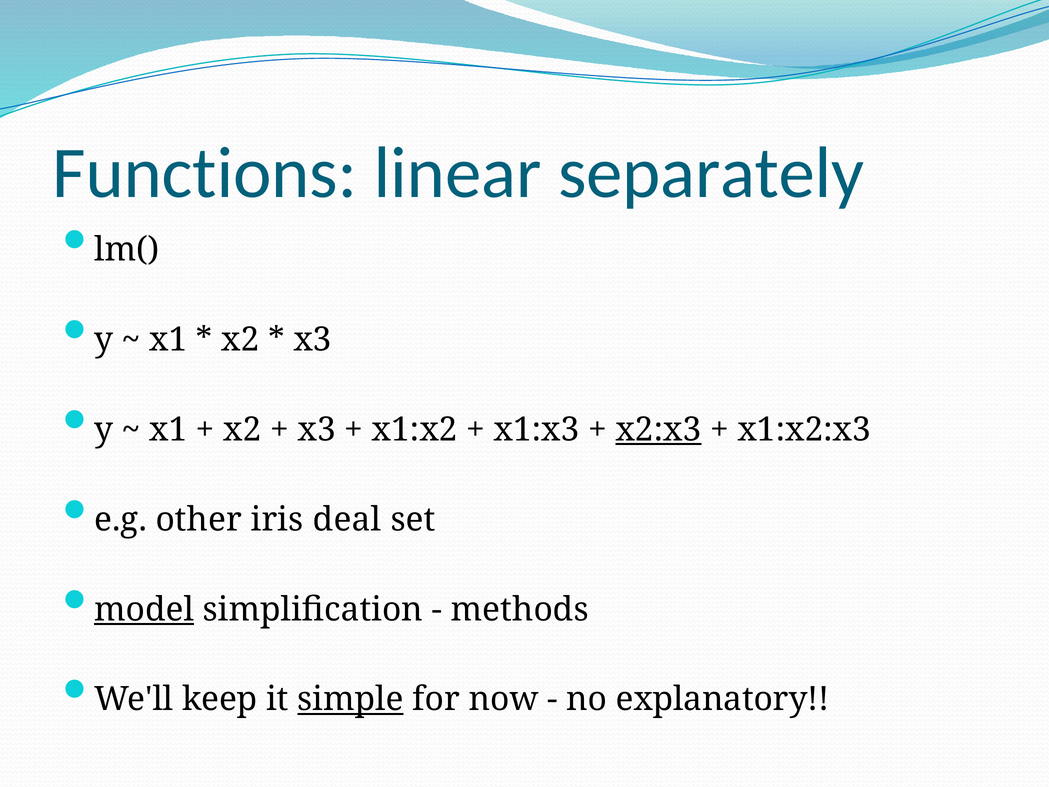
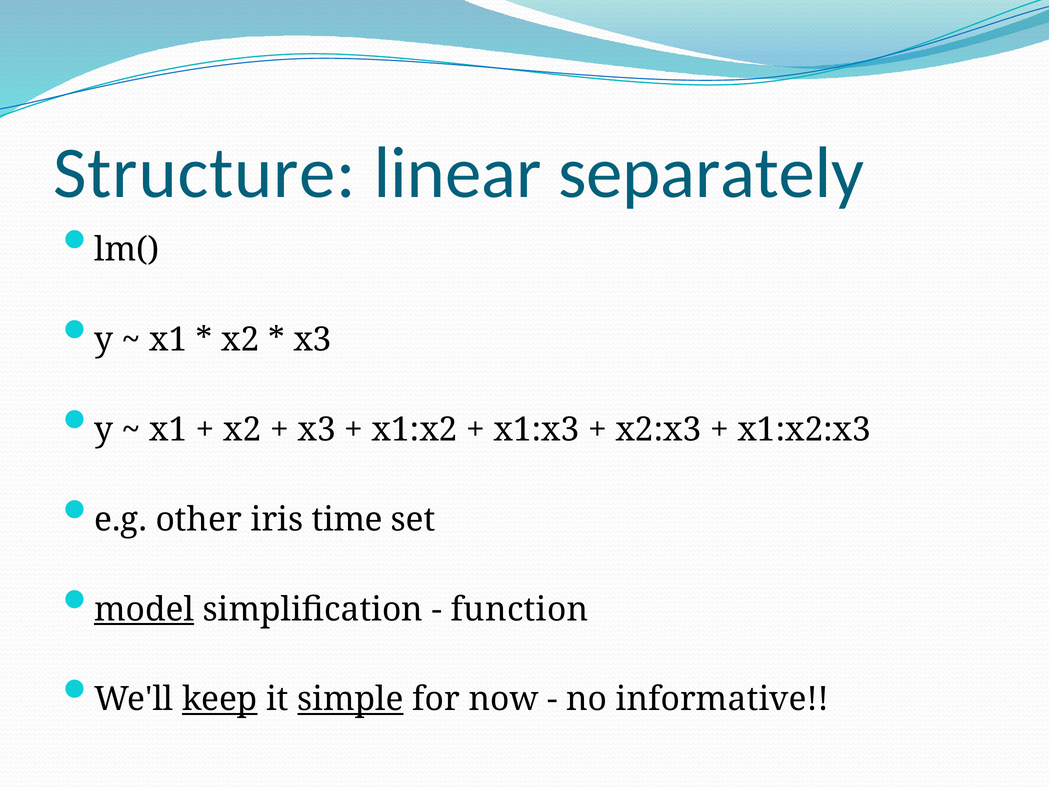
Functions: Functions -> Structure
x2:x3 underline: present -> none
deal: deal -> time
methods: methods -> function
keep underline: none -> present
explanatory: explanatory -> informative
